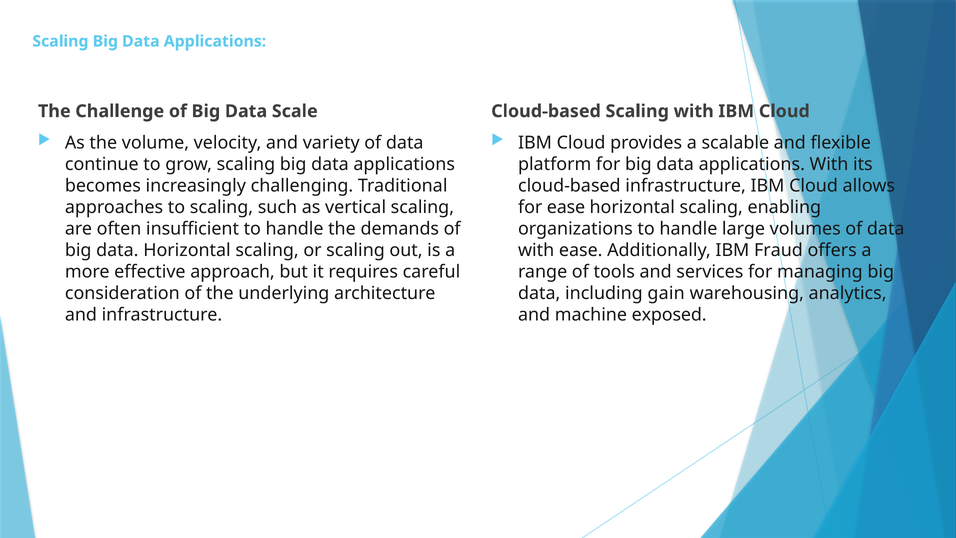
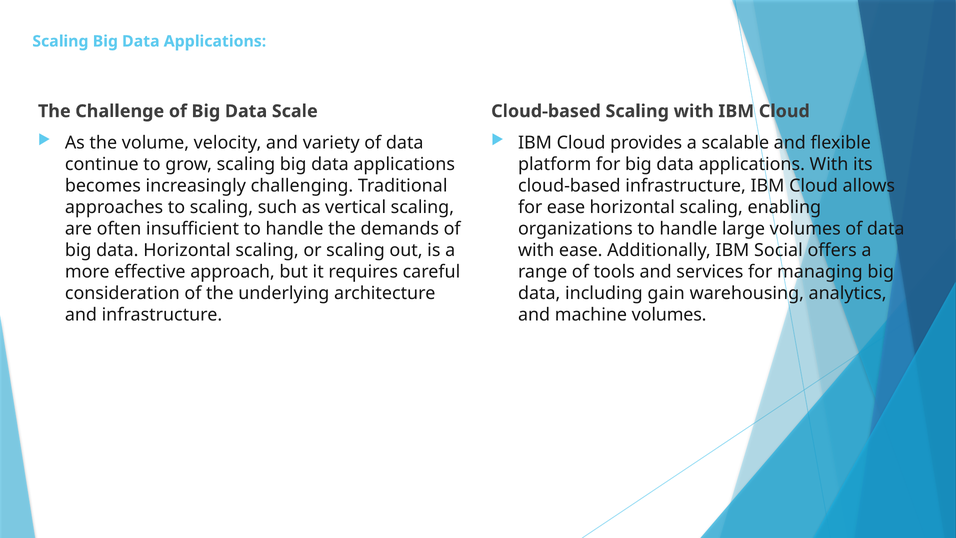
Fraud: Fraud -> Social
machine exposed: exposed -> volumes
